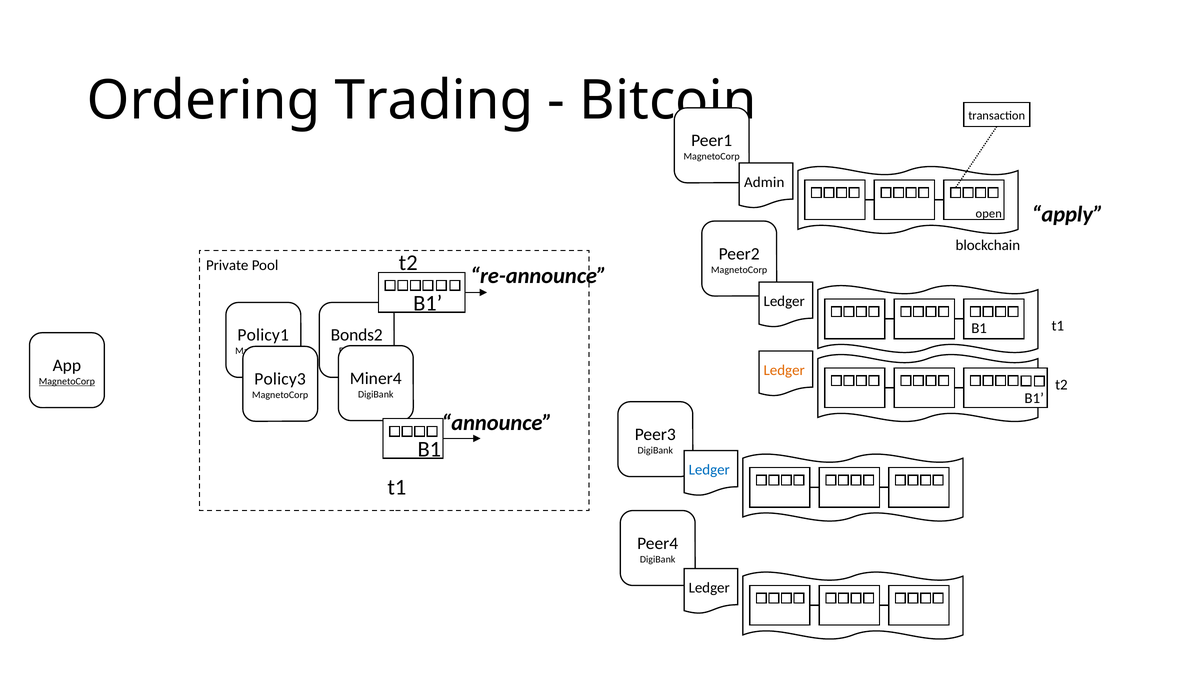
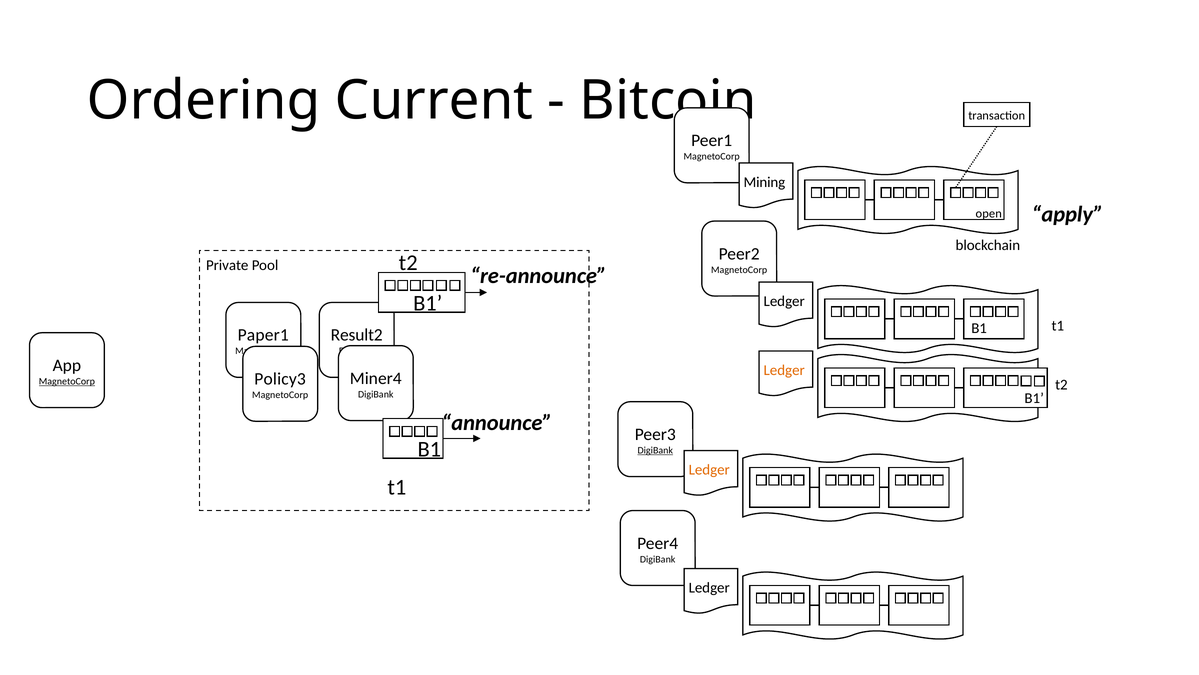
Trading: Trading -> Current
Admin: Admin -> Mining
Policy1: Policy1 -> Paper1
Bonds2: Bonds2 -> Result2
DigiBank at (655, 450) underline: none -> present
Ledger at (709, 469) colour: blue -> orange
